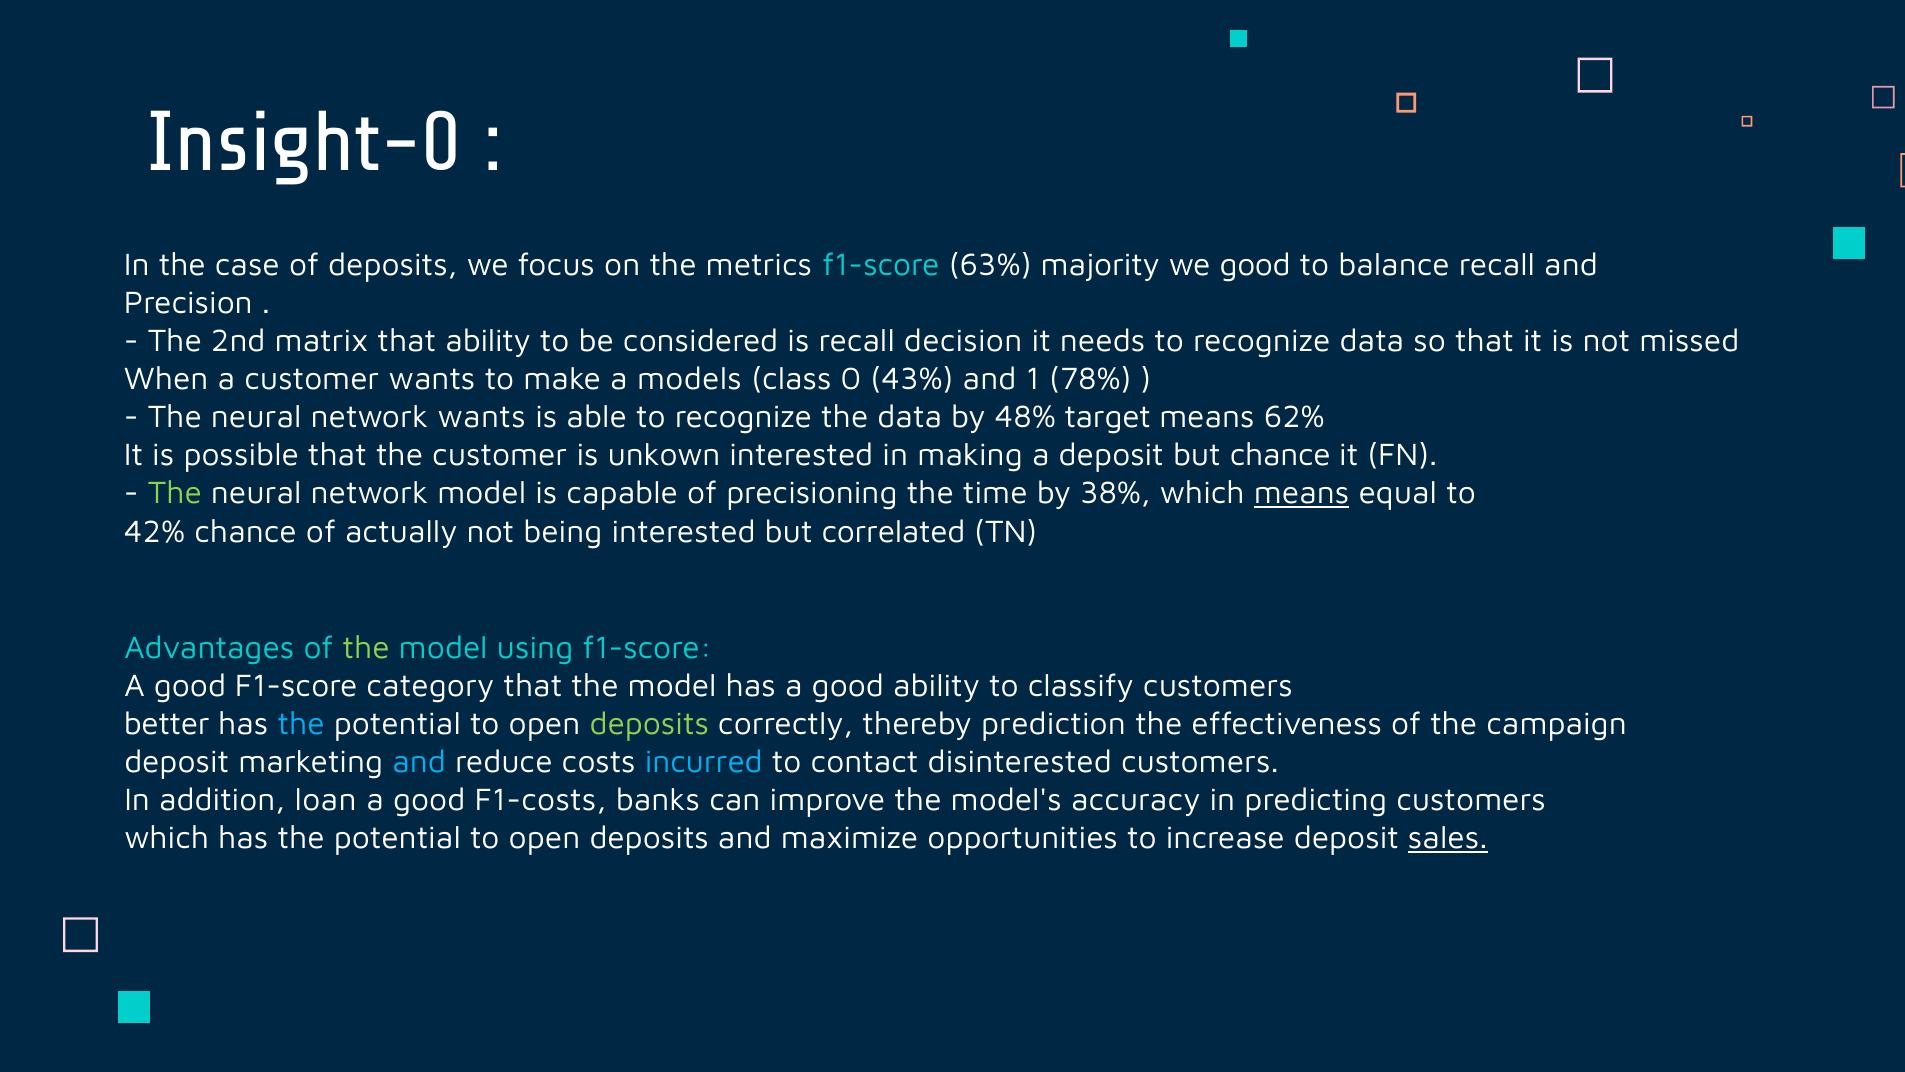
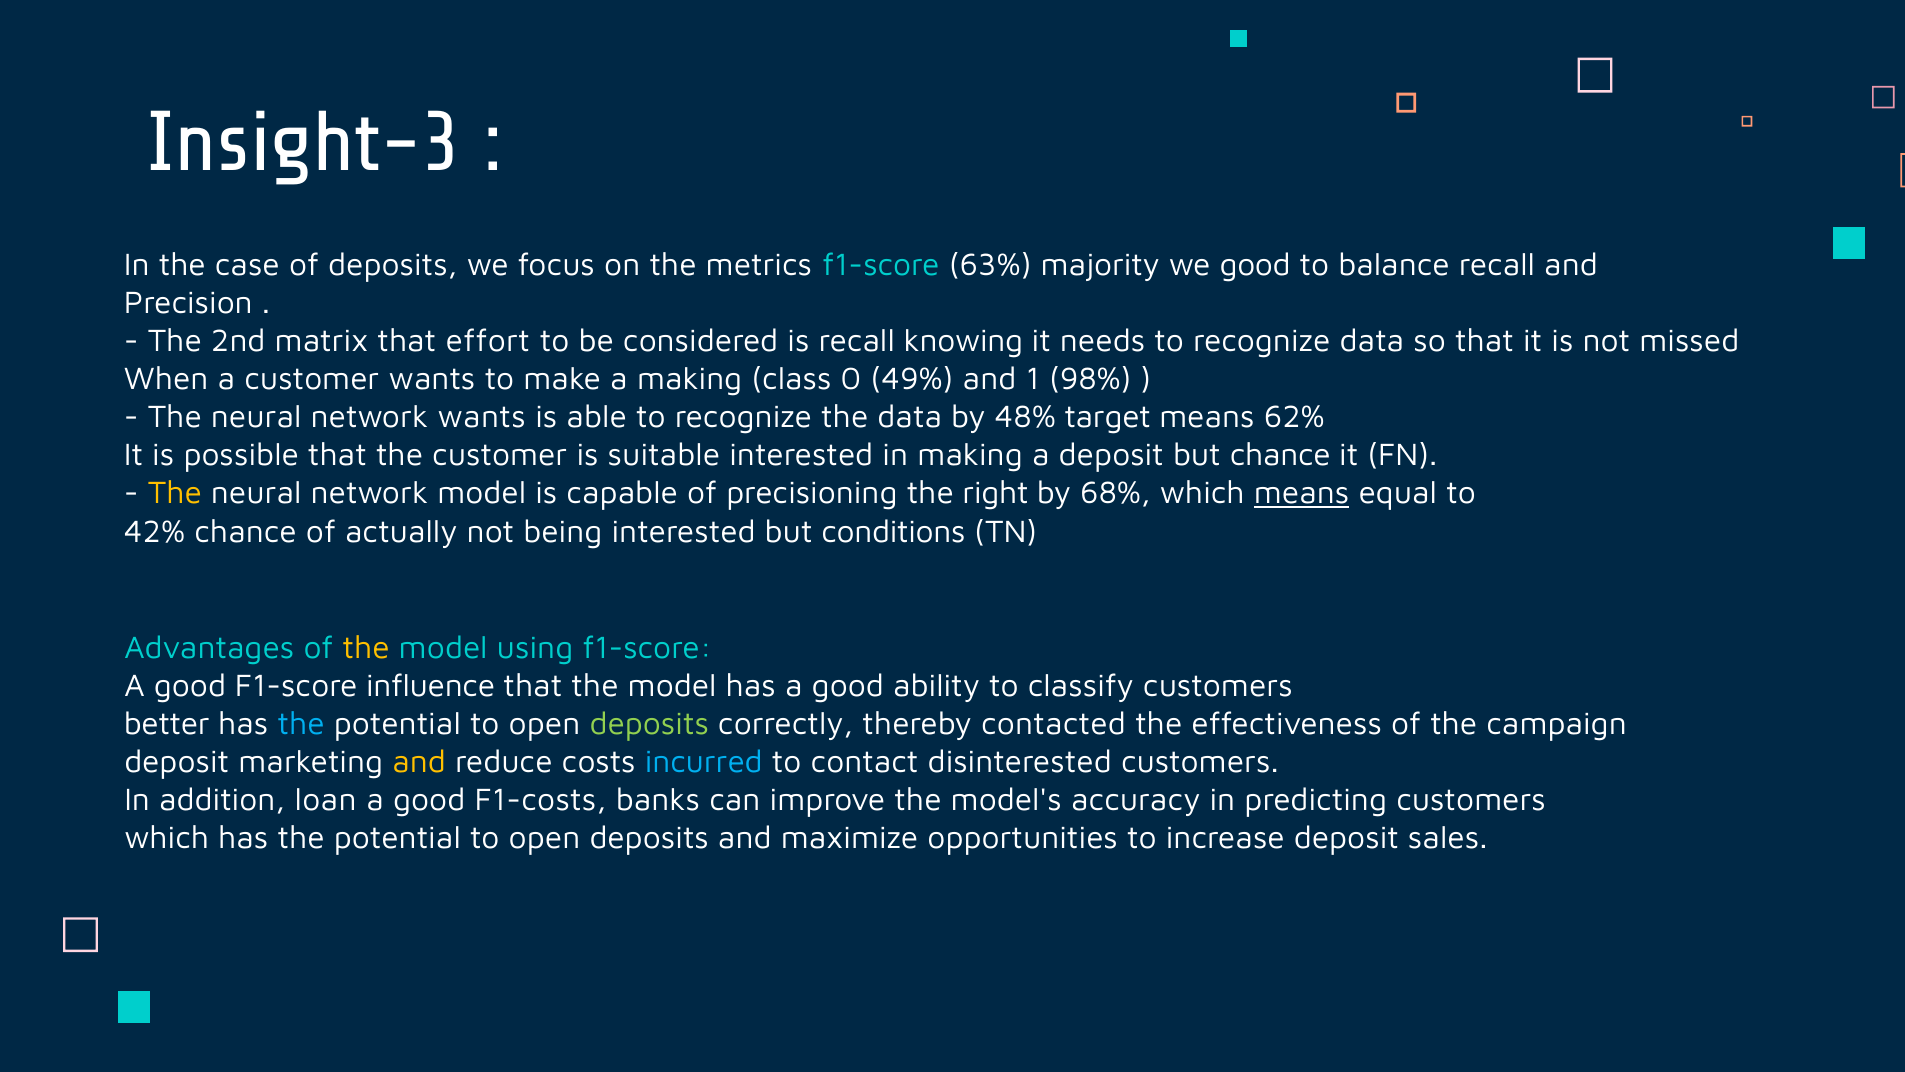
Insight-0: Insight-0 -> Insight-3
that ability: ability -> effort
decision: decision -> knowing
a models: models -> making
43%: 43% -> 49%
78%: 78% -> 98%
unkown: unkown -> suitable
The at (175, 493) colour: light green -> yellow
time: time -> right
38%: 38% -> 68%
correlated: correlated -> conditions
the at (366, 647) colour: light green -> yellow
category: category -> influence
prediction: prediction -> contacted
and at (419, 762) colour: light blue -> yellow
sales underline: present -> none
